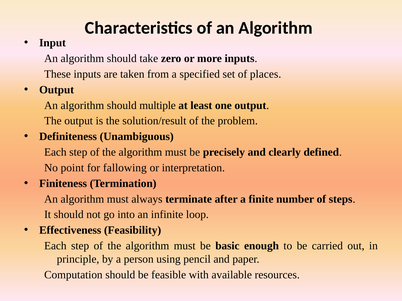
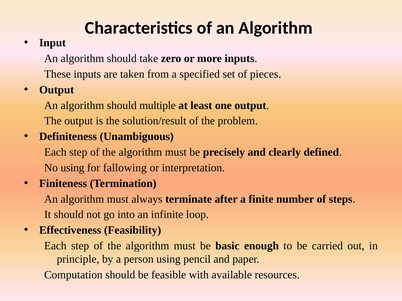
places: places -> pieces
No point: point -> using
